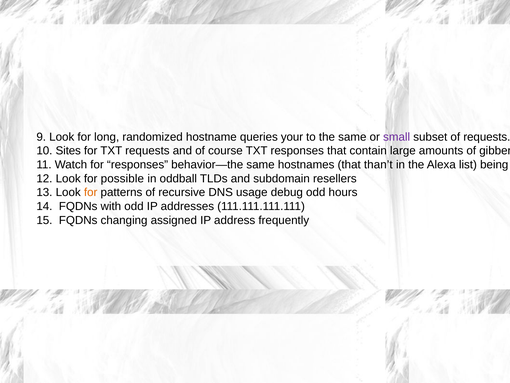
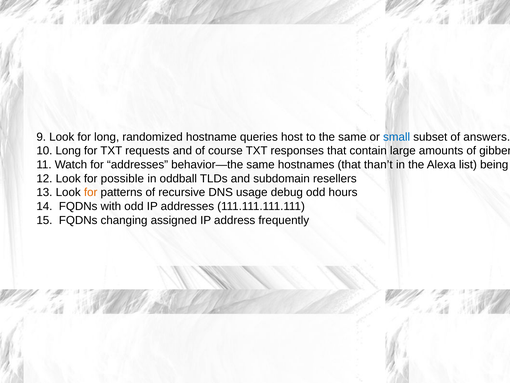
your: your -> host
small colour: purple -> blue
of requests: requests -> answers
10 Sites: Sites -> Long
for responses: responses -> addresses
